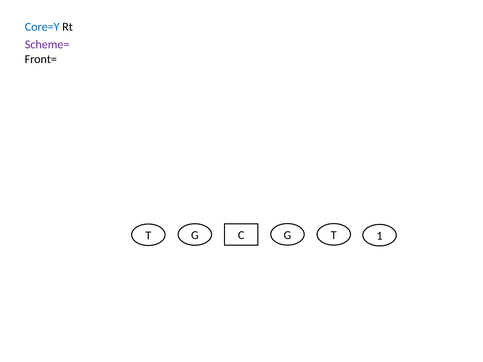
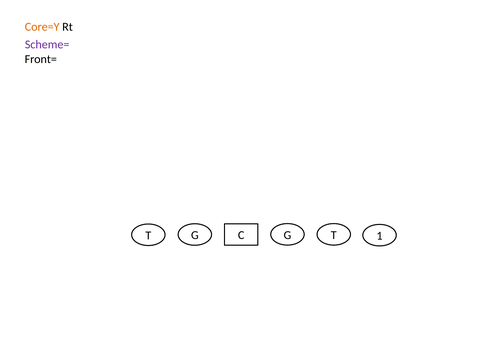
Core=Y colour: blue -> orange
